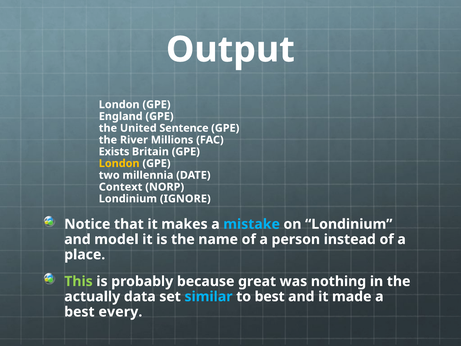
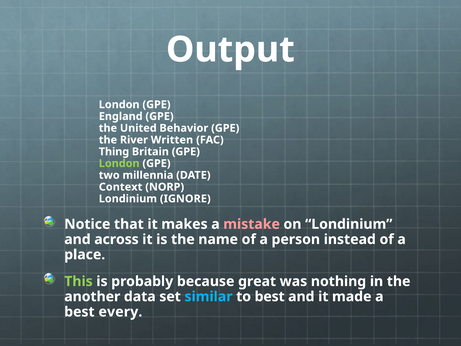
Sentence: Sentence -> Behavior
Millions: Millions -> Written
Exists: Exists -> Thing
London at (119, 163) colour: yellow -> light green
mistake colour: light blue -> pink
model: model -> across
actually: actually -> another
